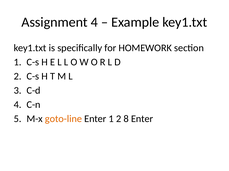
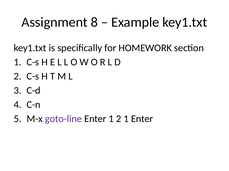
Assignment 4: 4 -> 8
goto-line colour: orange -> purple
2 8: 8 -> 1
